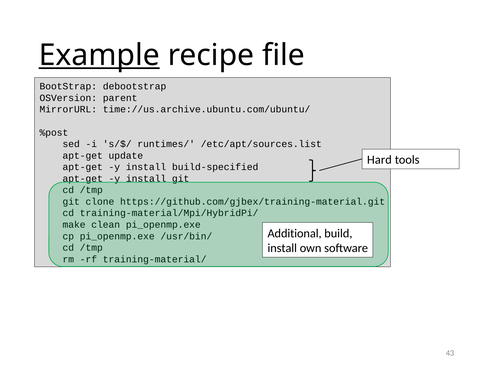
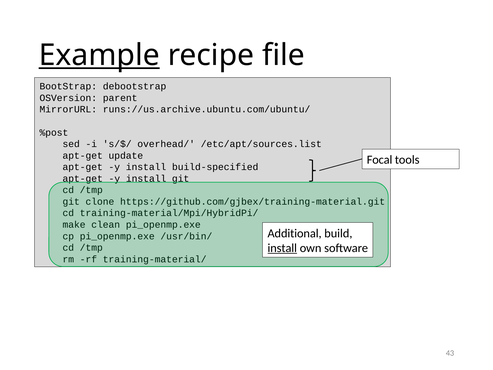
time://us.archive.ubuntu.com/ubuntu/: time://us.archive.ubuntu.com/ubuntu/ -> runs://us.archive.ubuntu.com/ubuntu/
runtimes/: runtimes/ -> overhead/
Hard: Hard -> Focal
install at (282, 248) underline: none -> present
